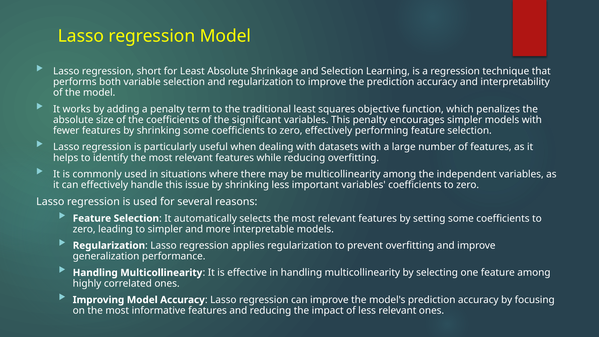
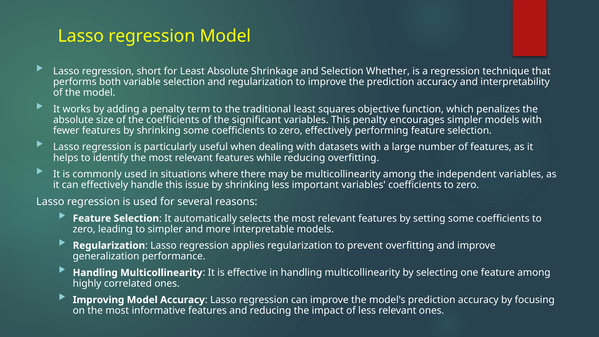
Learning: Learning -> Whether
